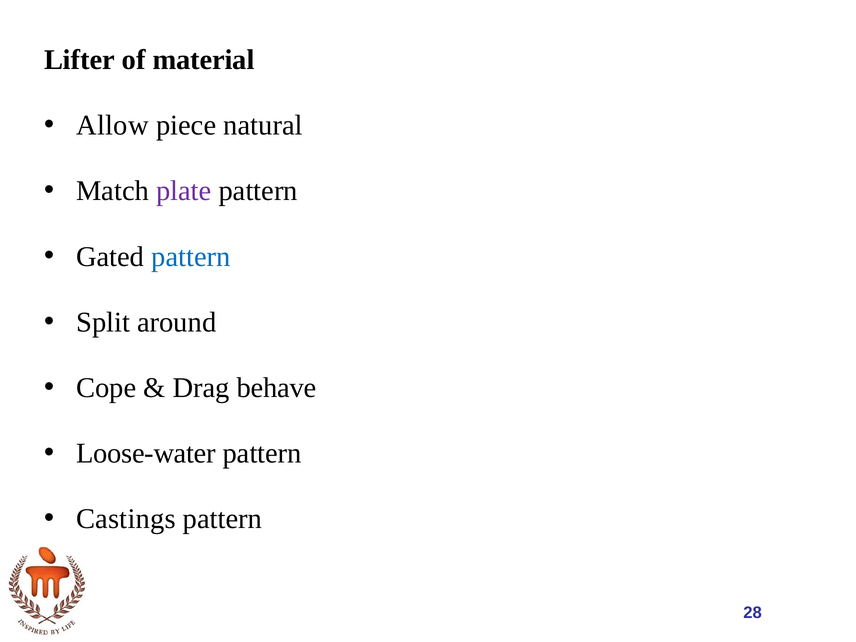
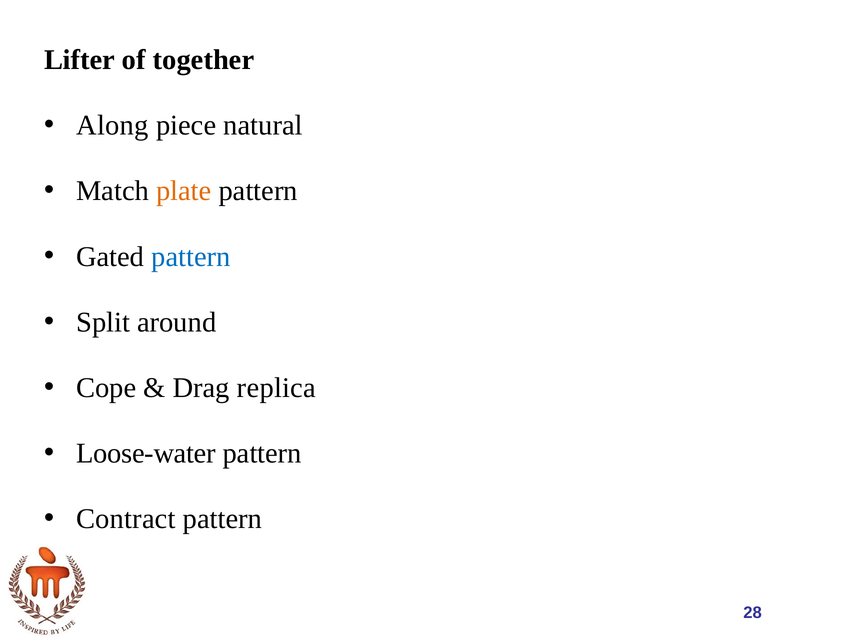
material: material -> together
Allow: Allow -> Along
plate colour: purple -> orange
behave: behave -> replica
Castings: Castings -> Contract
